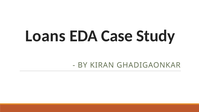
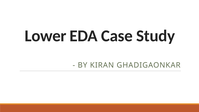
Loans: Loans -> Lower
